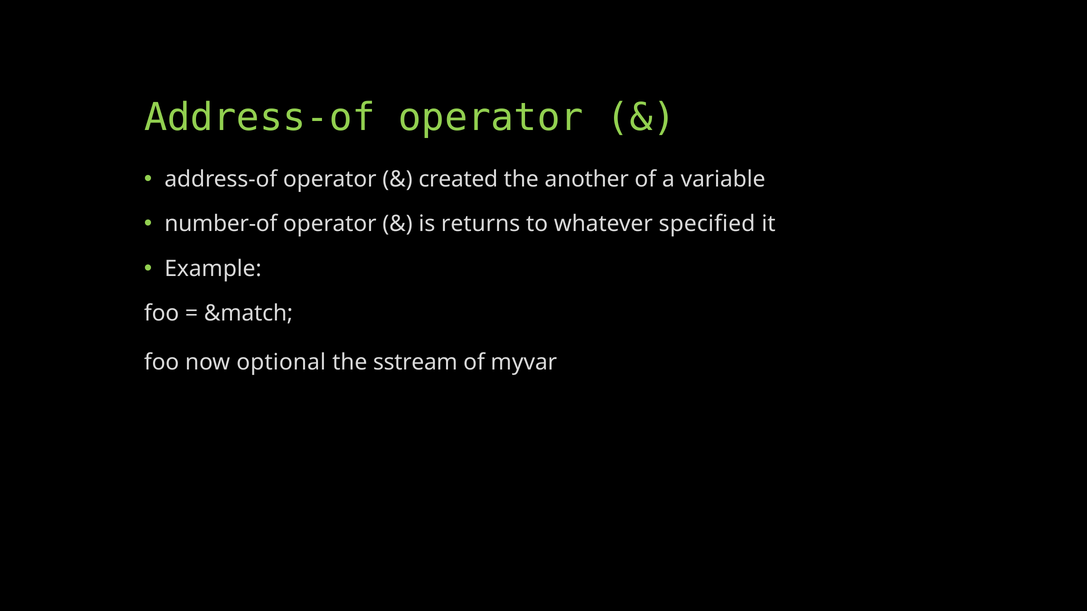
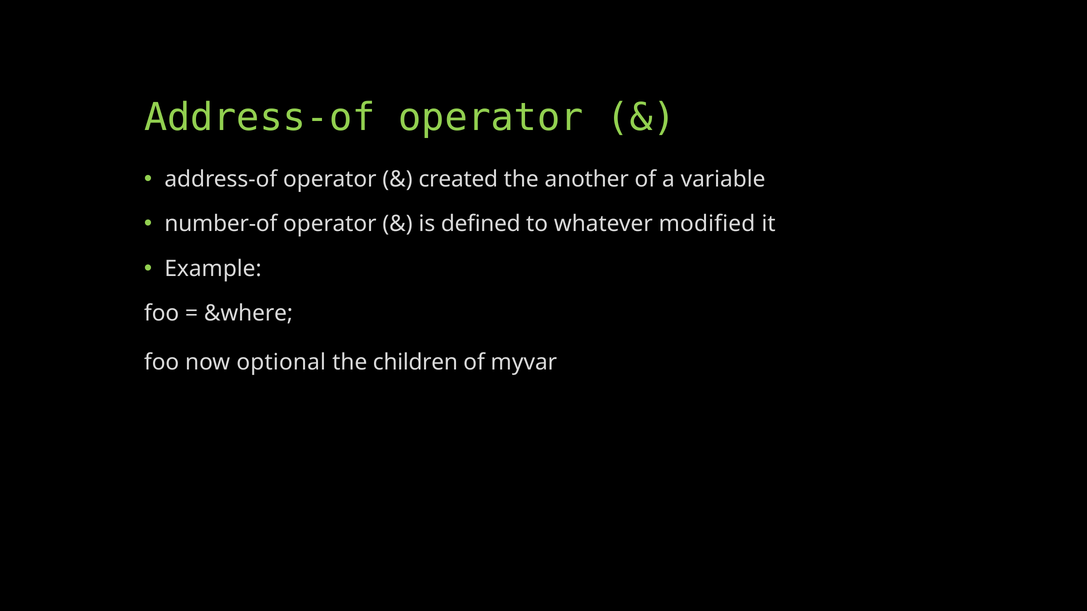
returns: returns -> defined
specified: specified -> modified
&match: &match -> &where
sstream: sstream -> children
